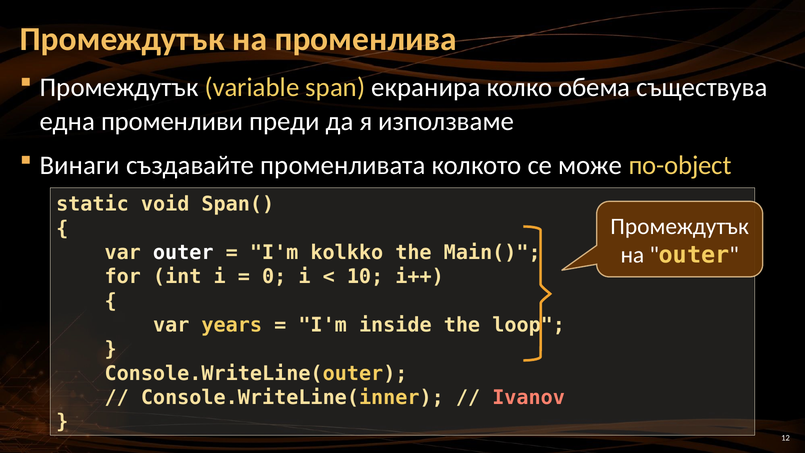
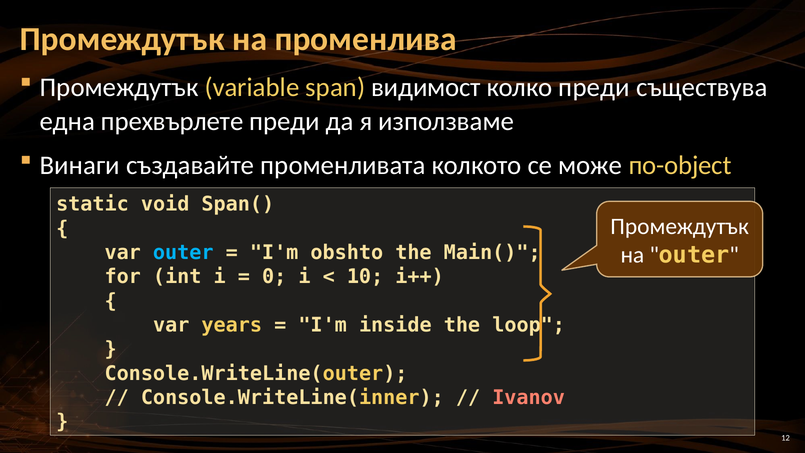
екранира: екранира -> видимост
колко обема: обема -> преди
променливи: променливи -> прехвърлете
outer at (183, 253) colour: white -> light blue
kolkko: kolkko -> obshto
